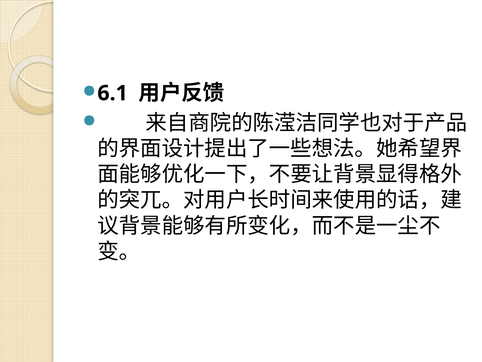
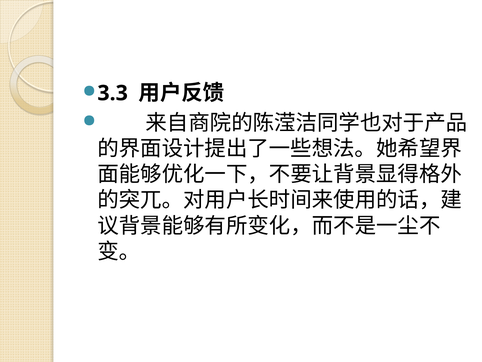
6.1: 6.1 -> 3.3
